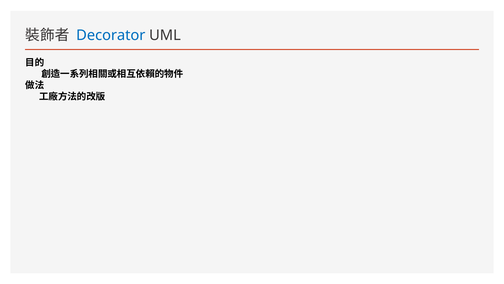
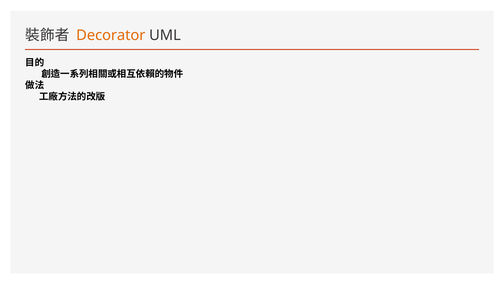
Decorator colour: blue -> orange
